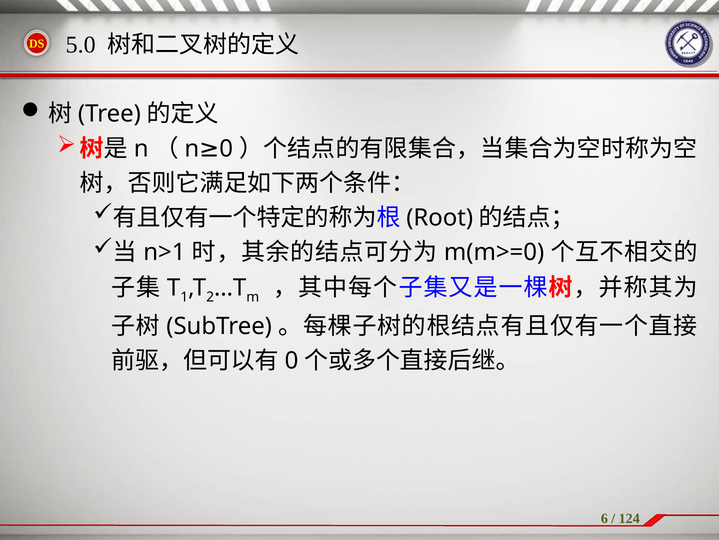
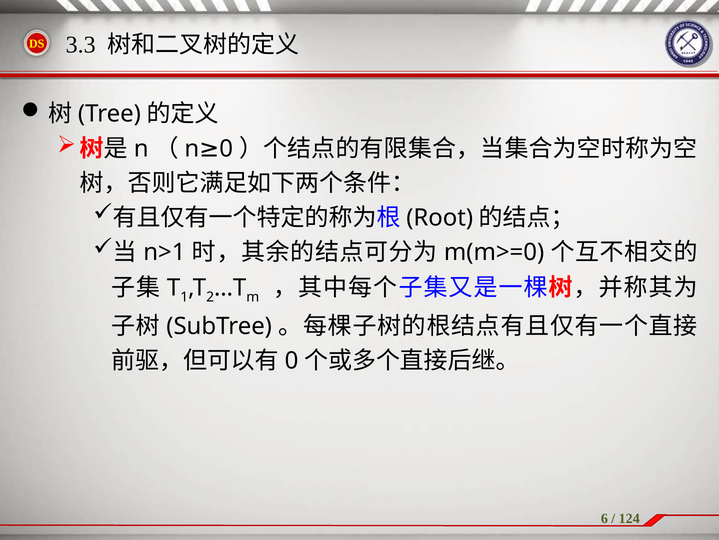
5.0: 5.0 -> 3.3
